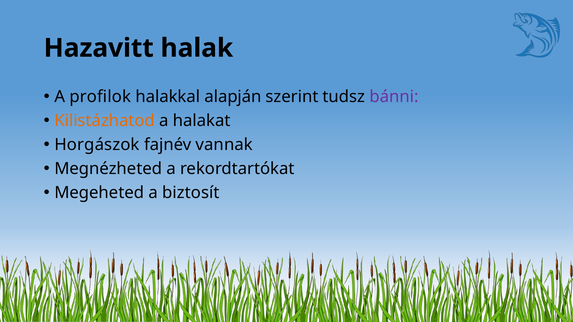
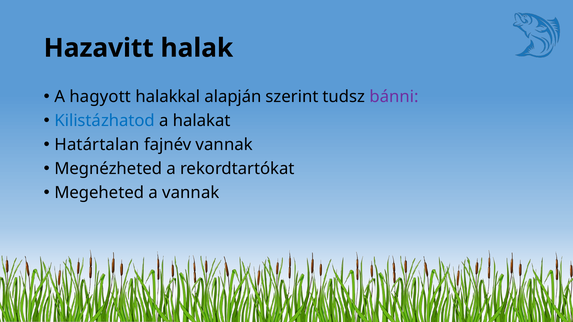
profilok: profilok -> hagyott
Kilistázhatod colour: orange -> blue
Horgászok: Horgászok -> Határtalan
a biztosít: biztosít -> vannak
